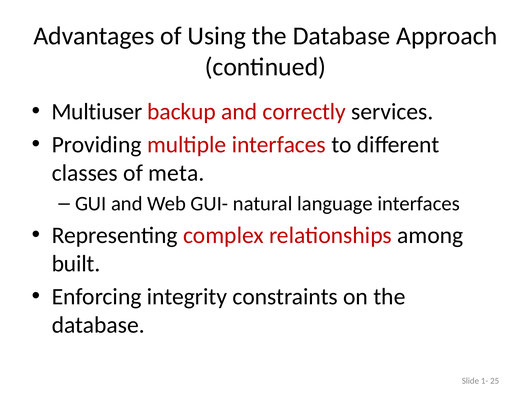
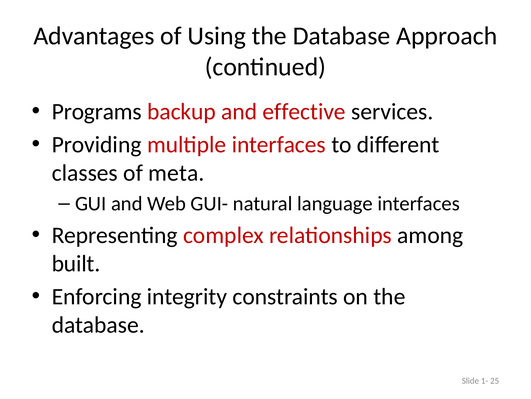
Multiuser: Multiuser -> Programs
correctly: correctly -> effective
